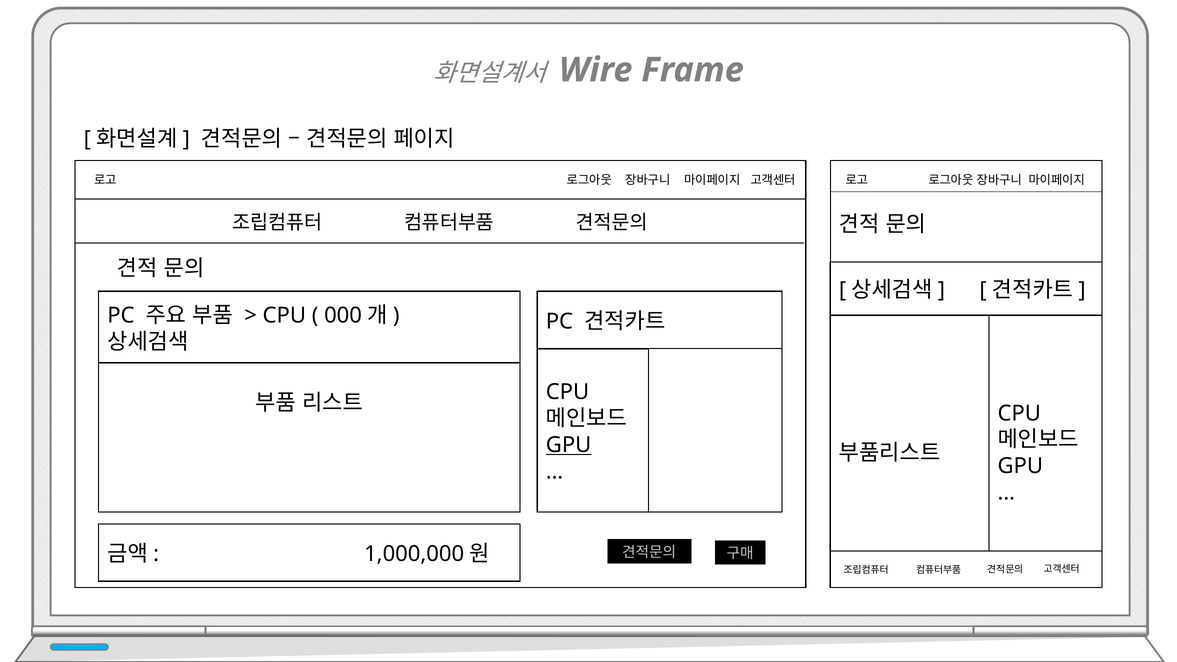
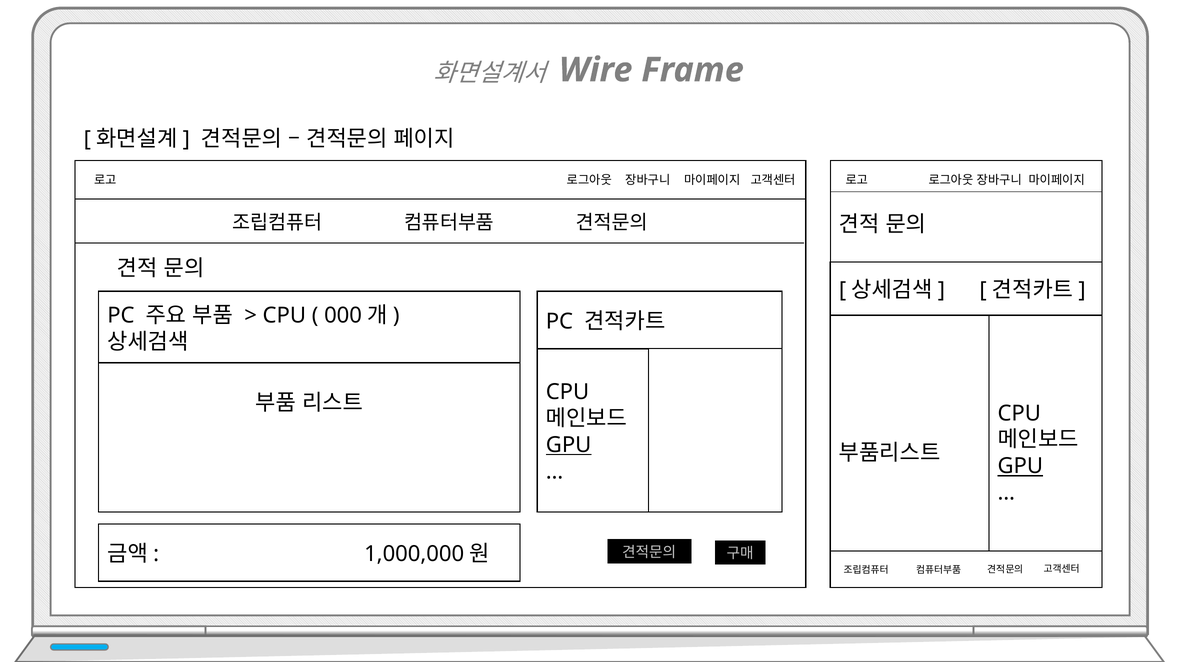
GPU at (1020, 466) underline: none -> present
